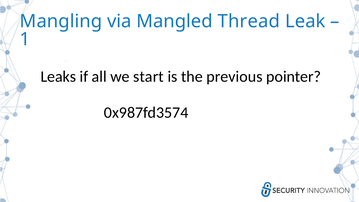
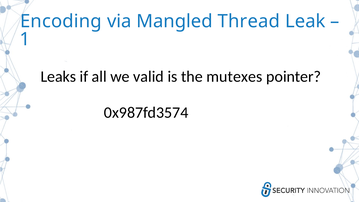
Mangling: Mangling -> Encoding
start: start -> valid
previous: previous -> mutexes
